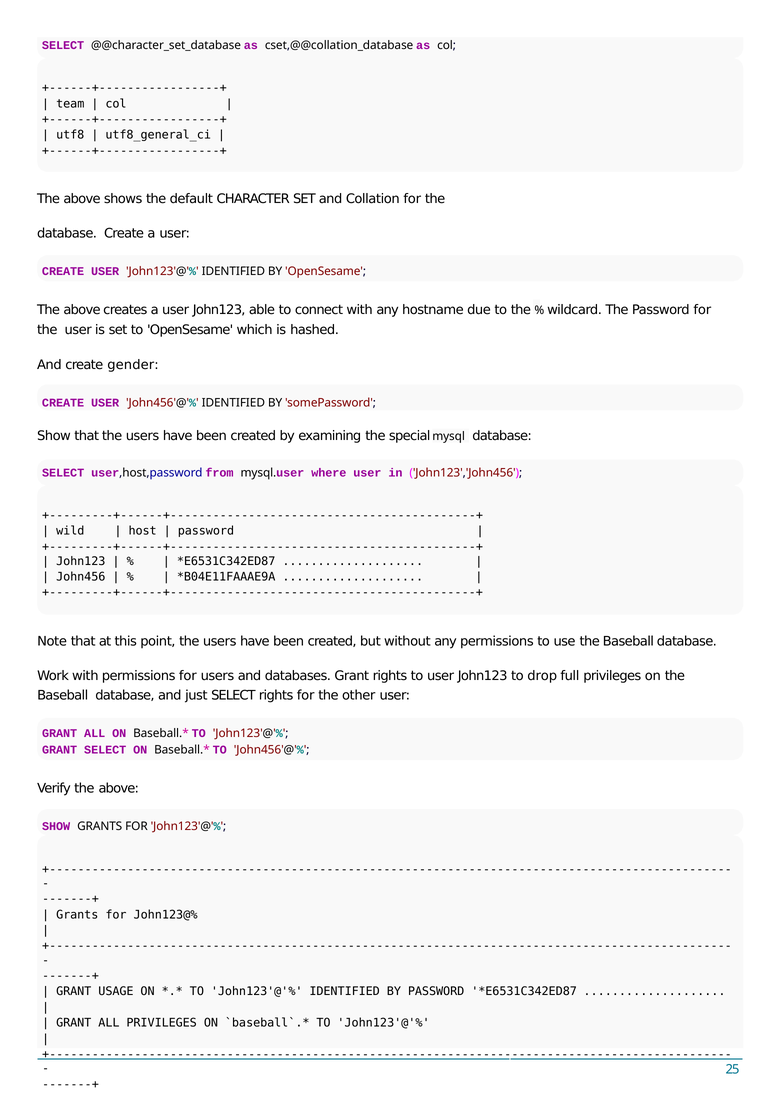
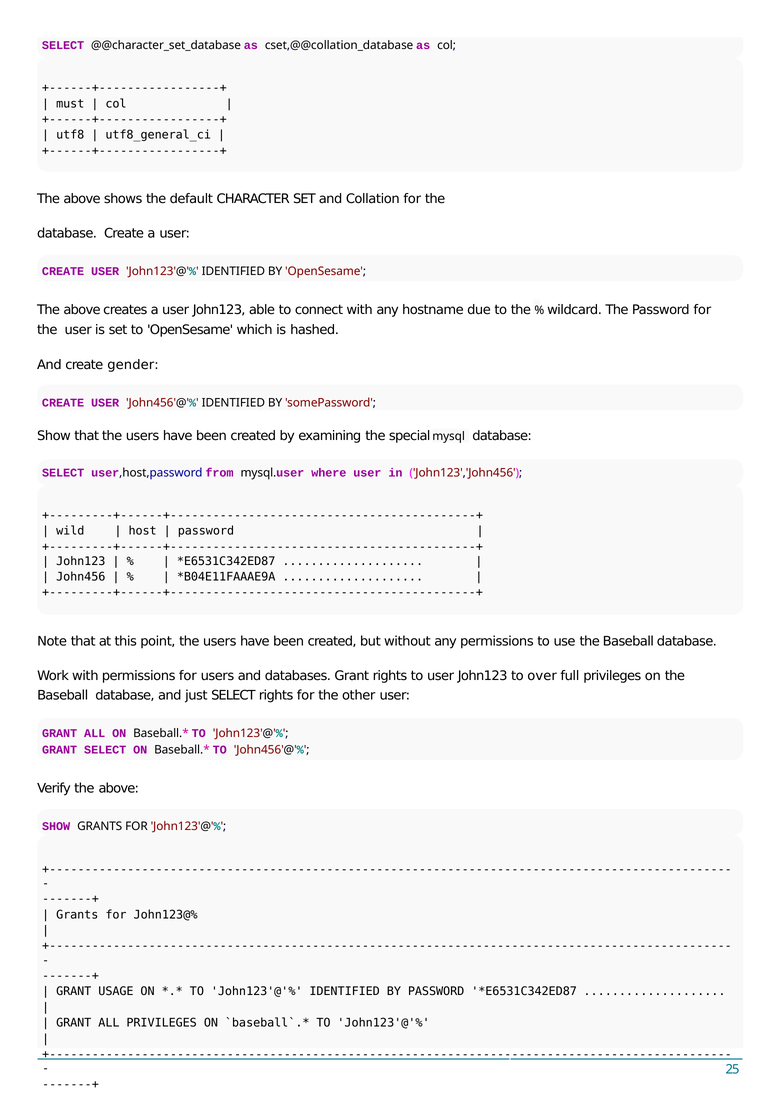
team: team -> must
drop: drop -> over
